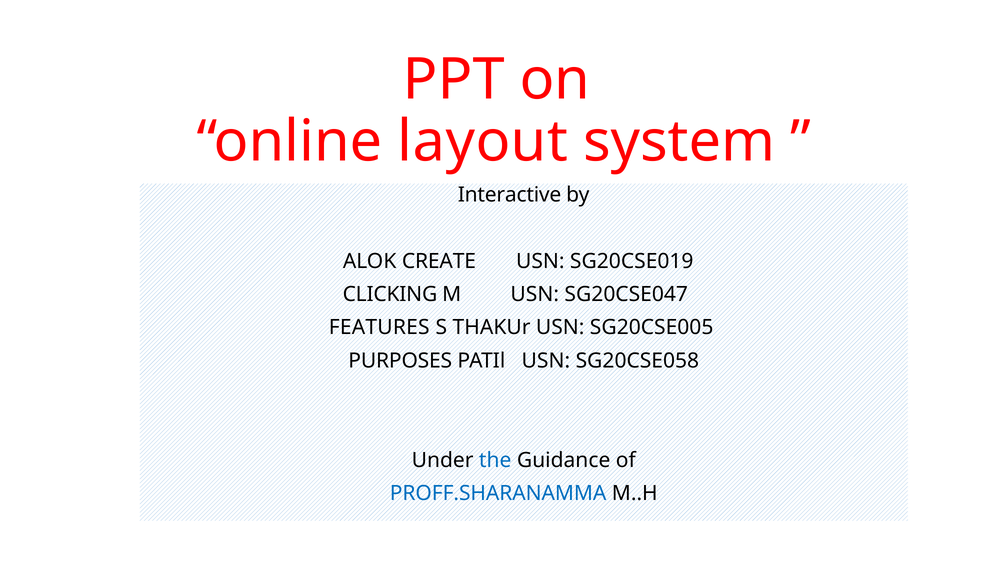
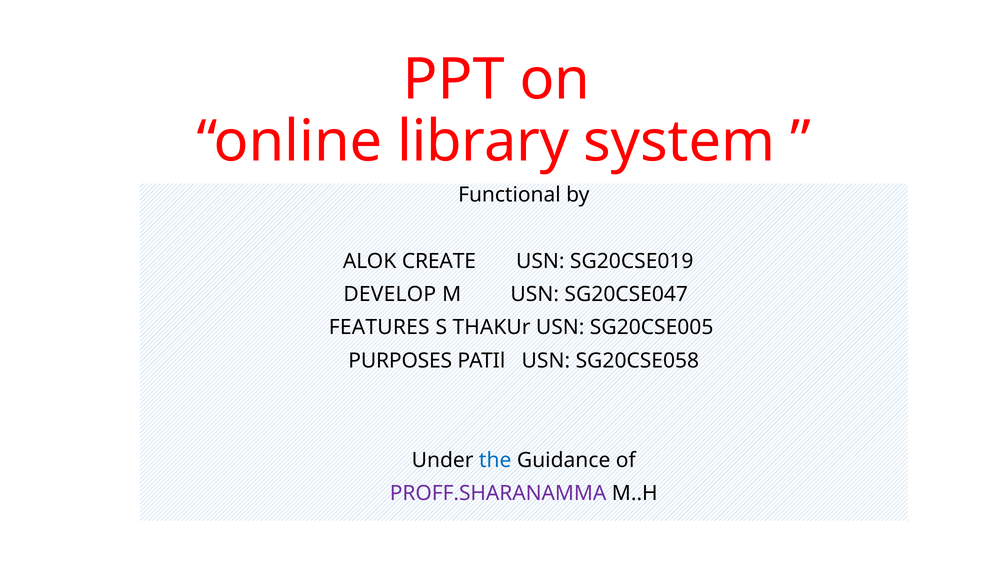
layout: layout -> library
Interactive: Interactive -> Functional
CLICKING: CLICKING -> DEVELOP
PROFF.SHARANAMMA colour: blue -> purple
